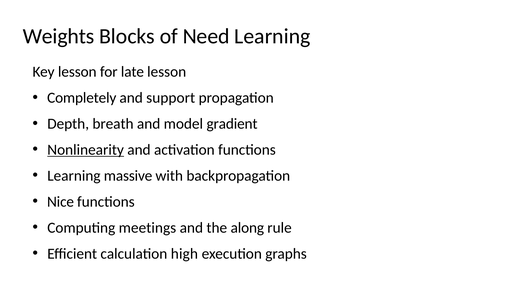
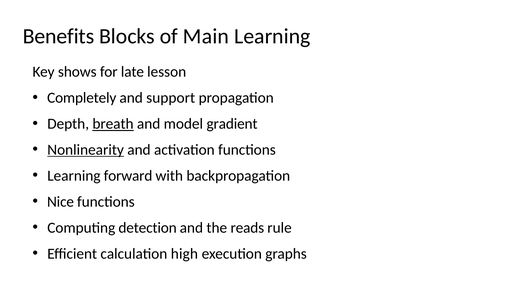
Weights: Weights -> Benefits
Need: Need -> Main
Key lesson: lesson -> shows
breath underline: none -> present
massive: massive -> forward
meetings: meetings -> detection
along: along -> reads
